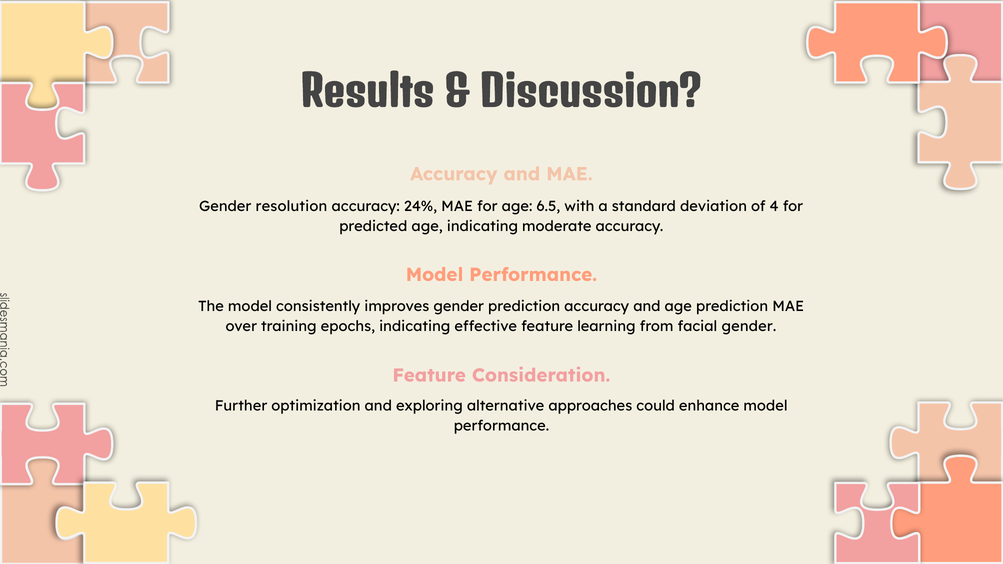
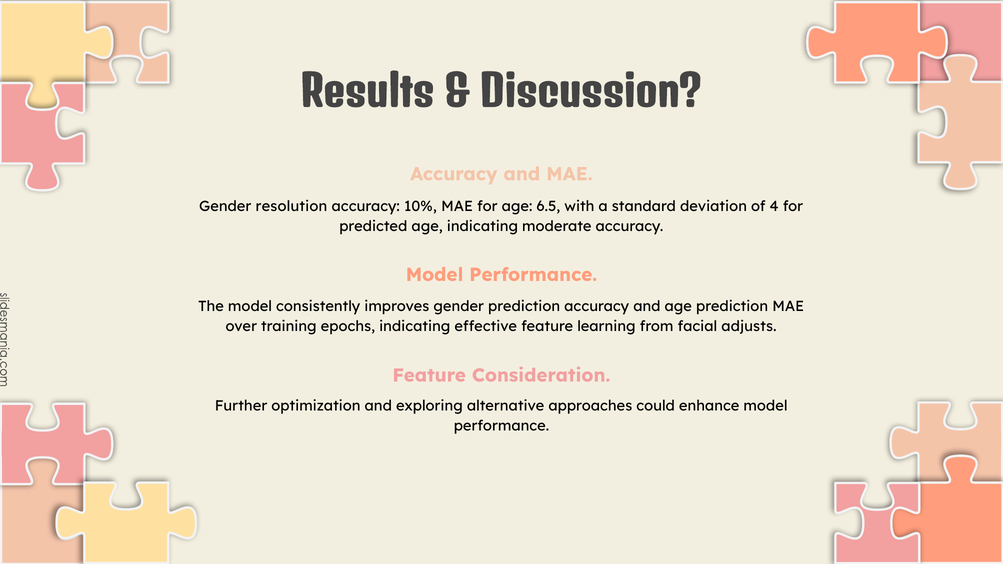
24%: 24% -> 10%
facial gender: gender -> adjusts
